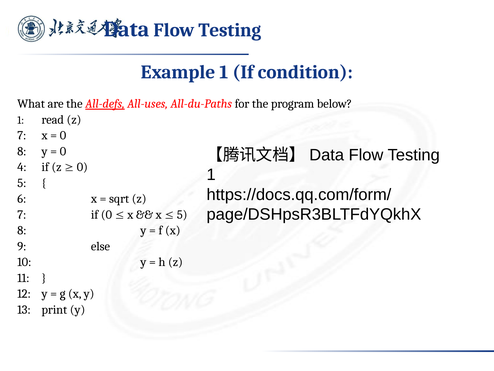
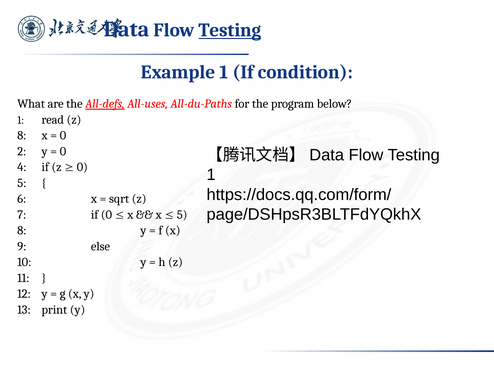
Testing at (230, 30) underline: none -> present
7 at (22, 135): 7 -> 8
8 at (22, 151): 8 -> 2
